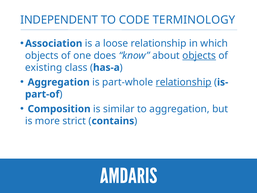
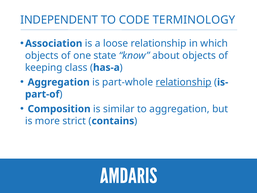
does: does -> state
objects at (199, 55) underline: present -> none
existing: existing -> keeping
